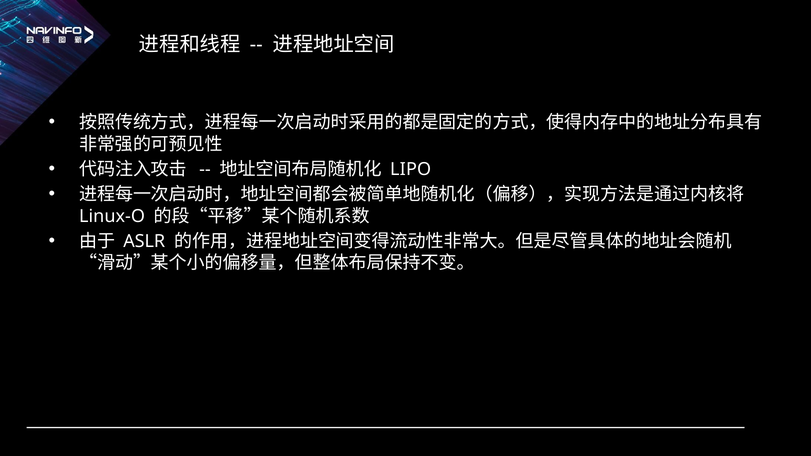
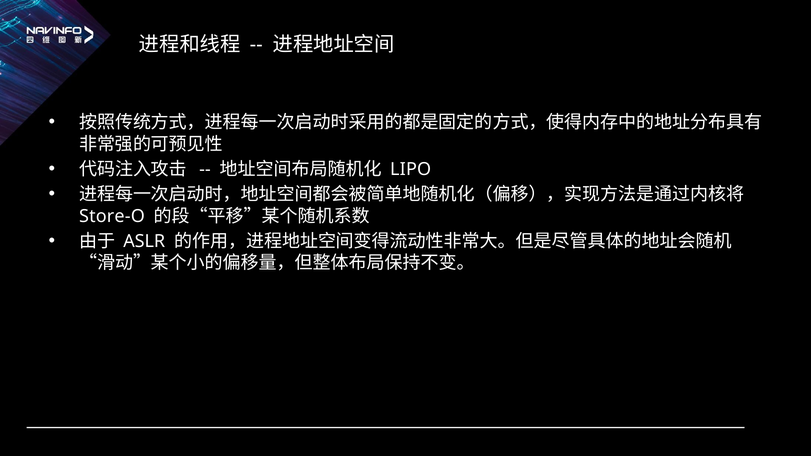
Linux-O: Linux-O -> Store-O
